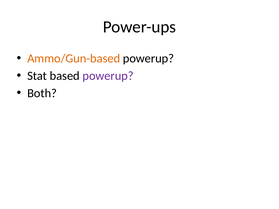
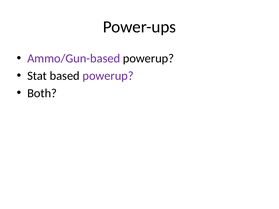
Ammo/Gun-based colour: orange -> purple
